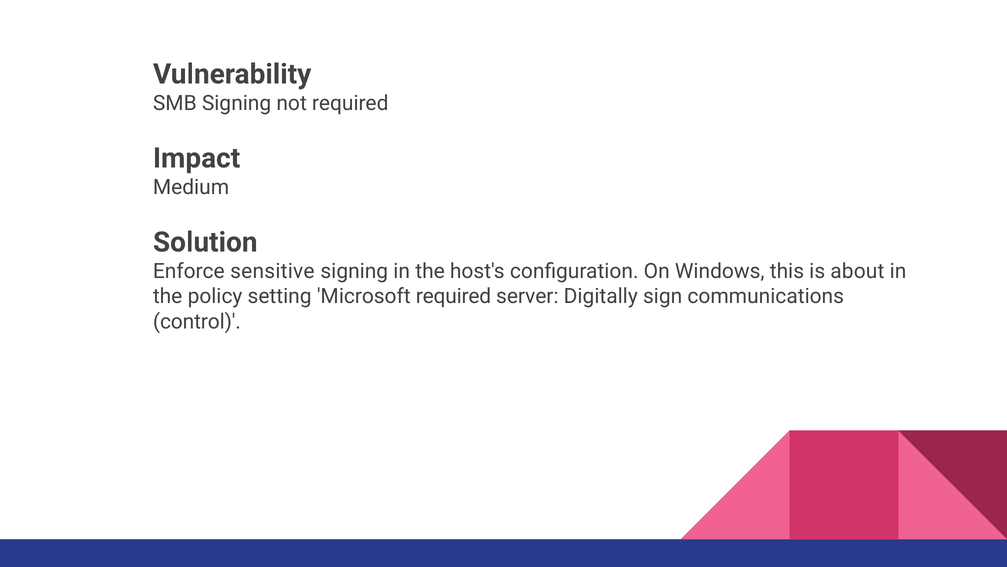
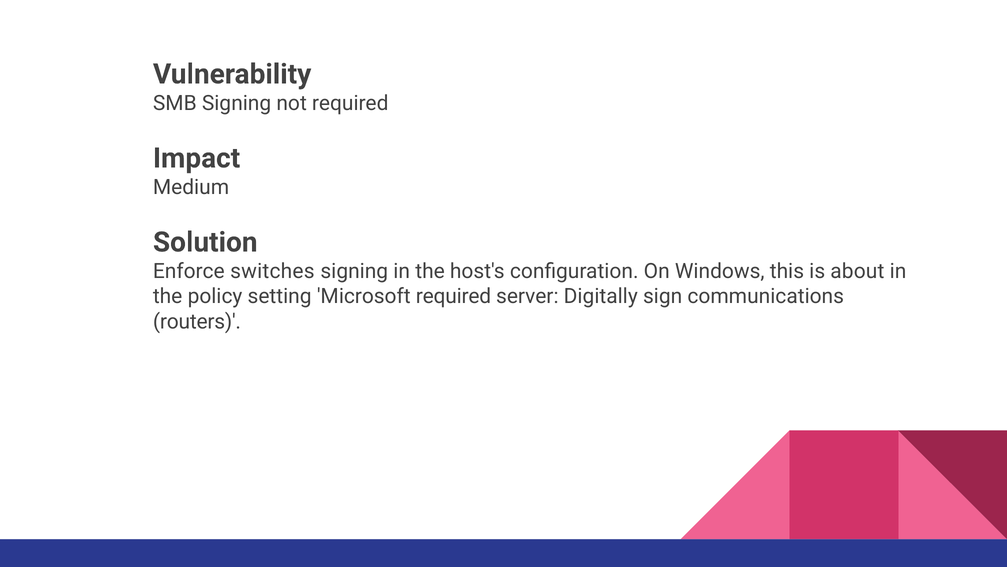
sensitive: sensitive -> switches
control: control -> routers
